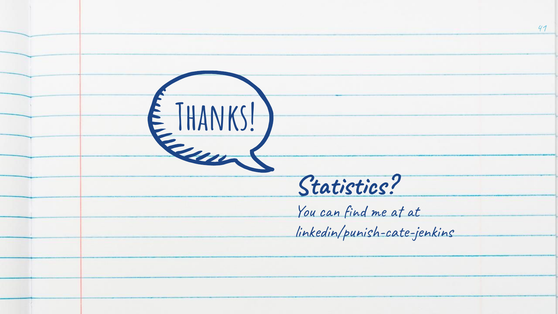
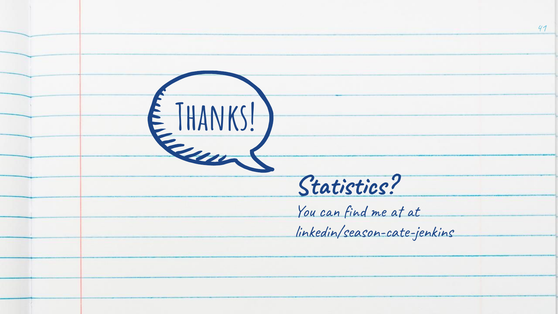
linkedin/punish-cate-jenkins: linkedin/punish-cate-jenkins -> linkedin/season-cate-jenkins
